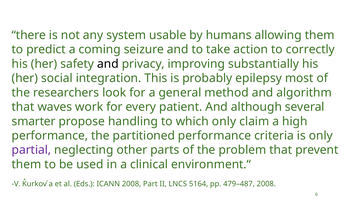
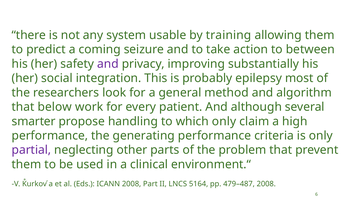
humans: humans -> training
correctly: correctly -> between
and at (108, 64) colour: black -> purple
waves: waves -> below
partitioned: partitioned -> generating
